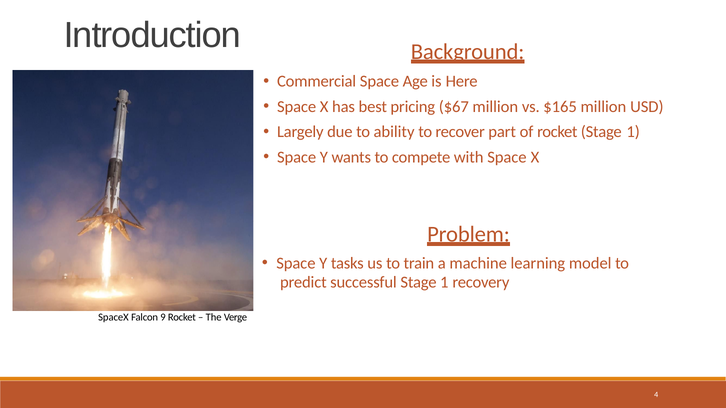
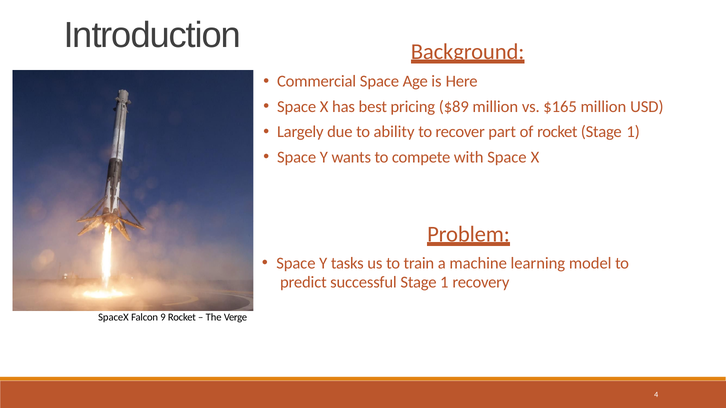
$67: $67 -> $89
